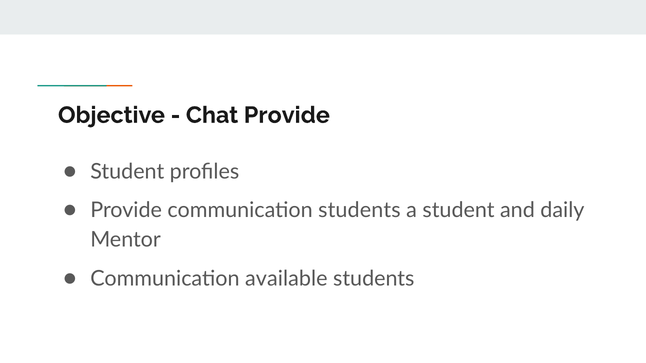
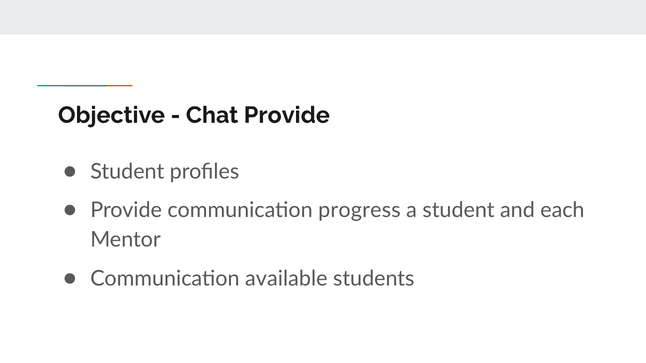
communication students: students -> progress
daily: daily -> each
